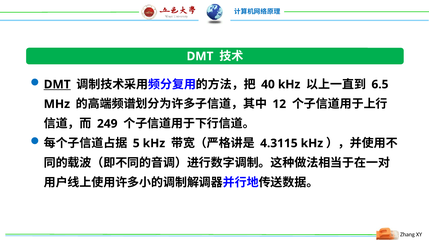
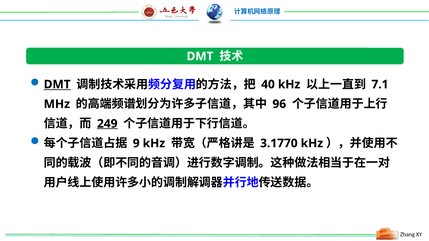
6.5: 6.5 -> 7.1
12: 12 -> 96
249 underline: none -> present
5: 5 -> 9
4.3115: 4.3115 -> 3.1770
